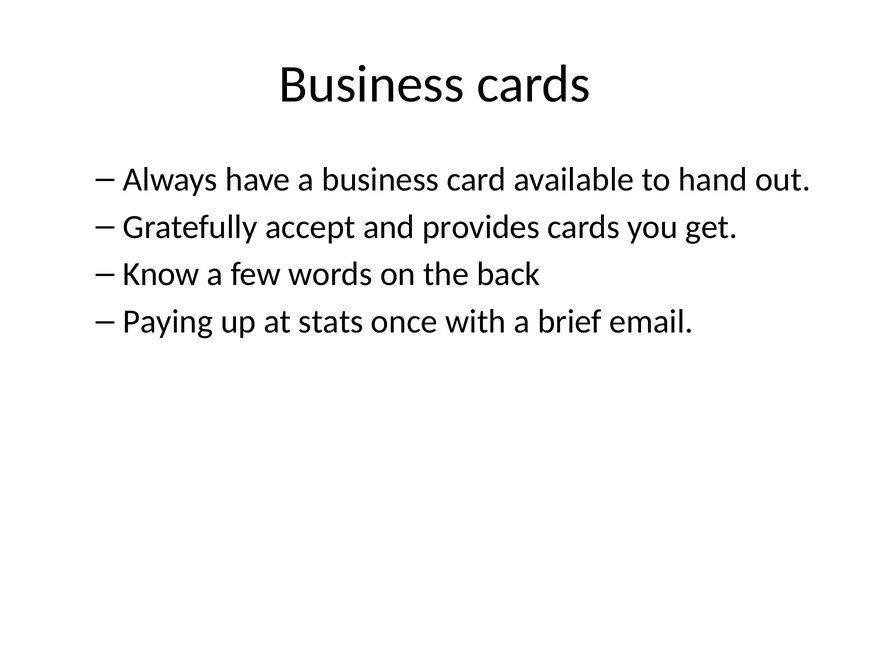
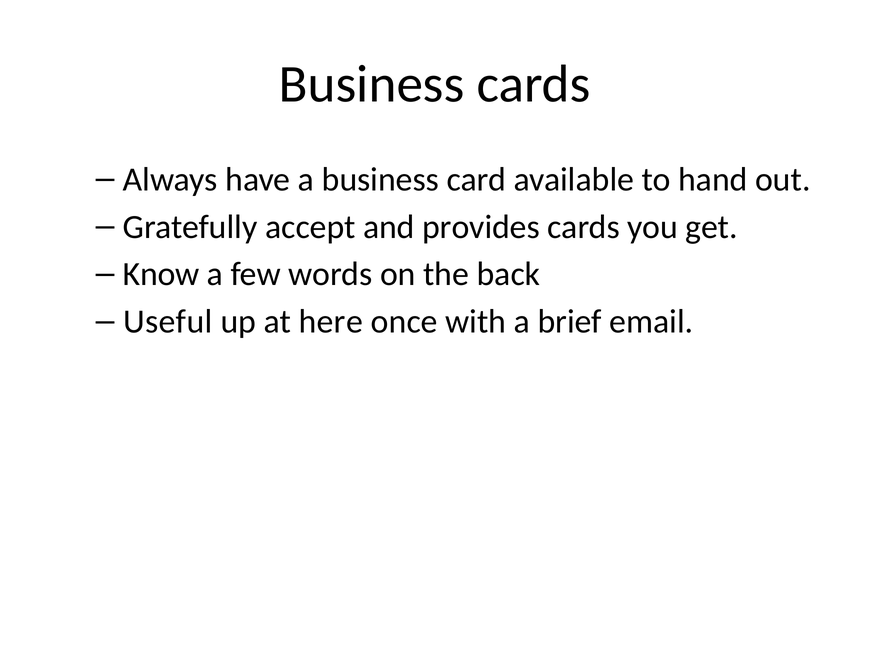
Paying: Paying -> Useful
stats: stats -> here
